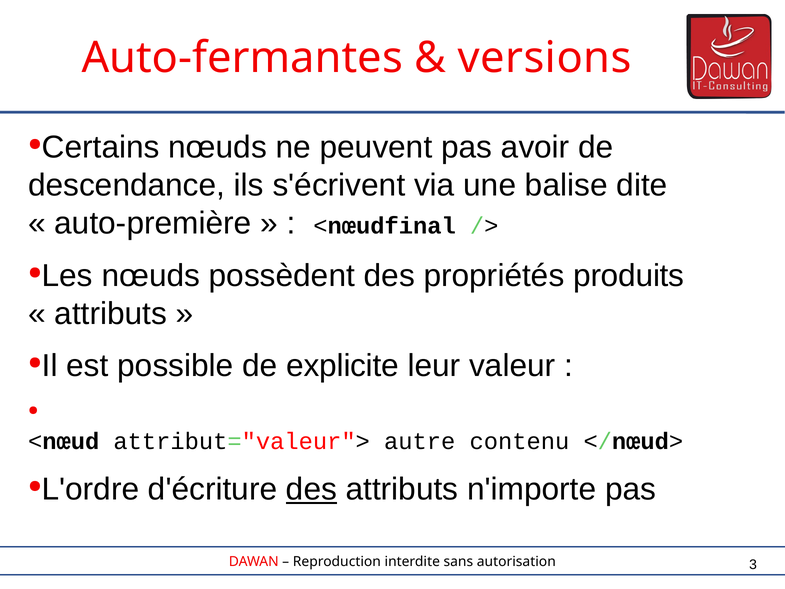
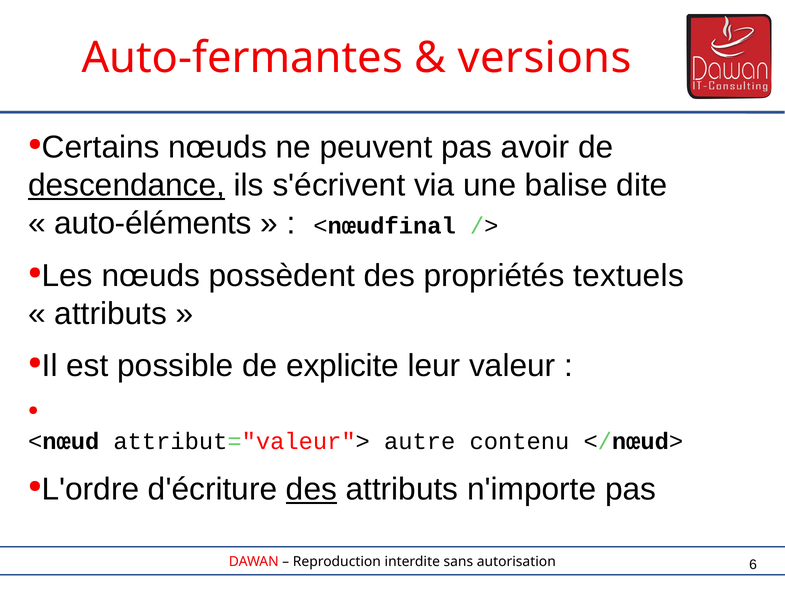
descendance underline: none -> present
auto-première: auto-première -> auto-éléments
produits: produits -> textuels
3: 3 -> 6
